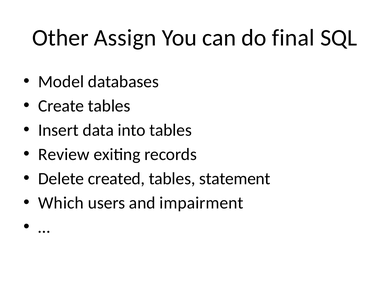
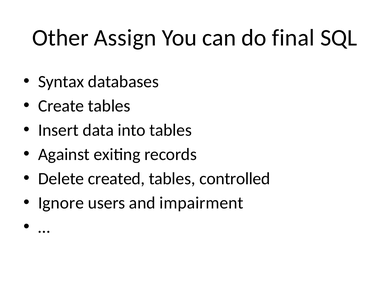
Model: Model -> Syntax
Review: Review -> Against
statement: statement -> controlled
Which: Which -> Ignore
